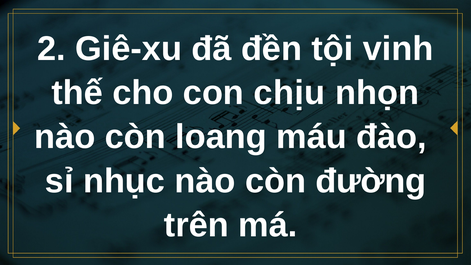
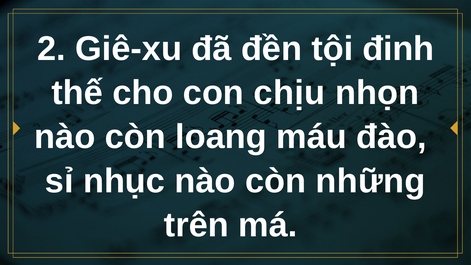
vinh: vinh -> đinh
đường: đường -> những
